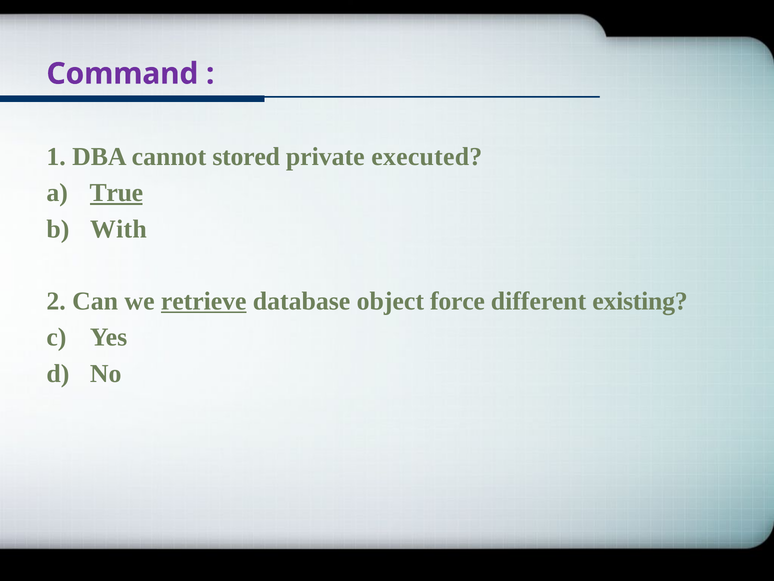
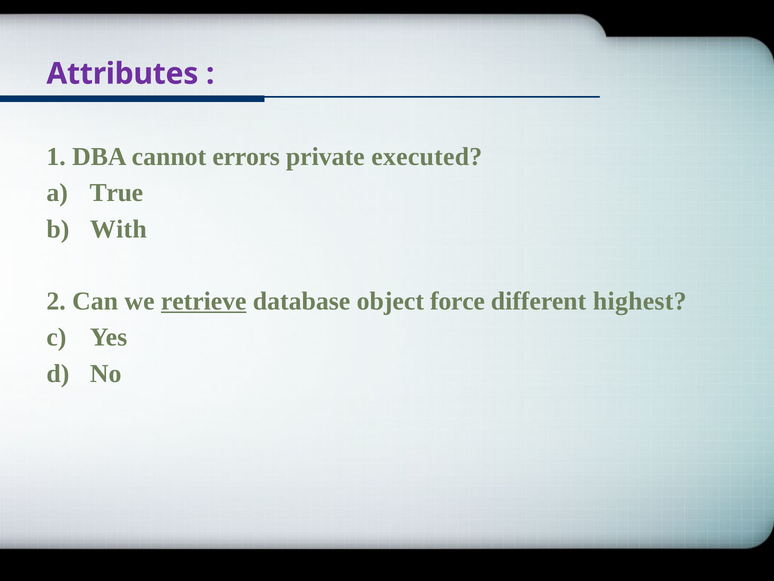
Command: Command -> Attributes
stored: stored -> errors
True underline: present -> none
existing: existing -> highest
